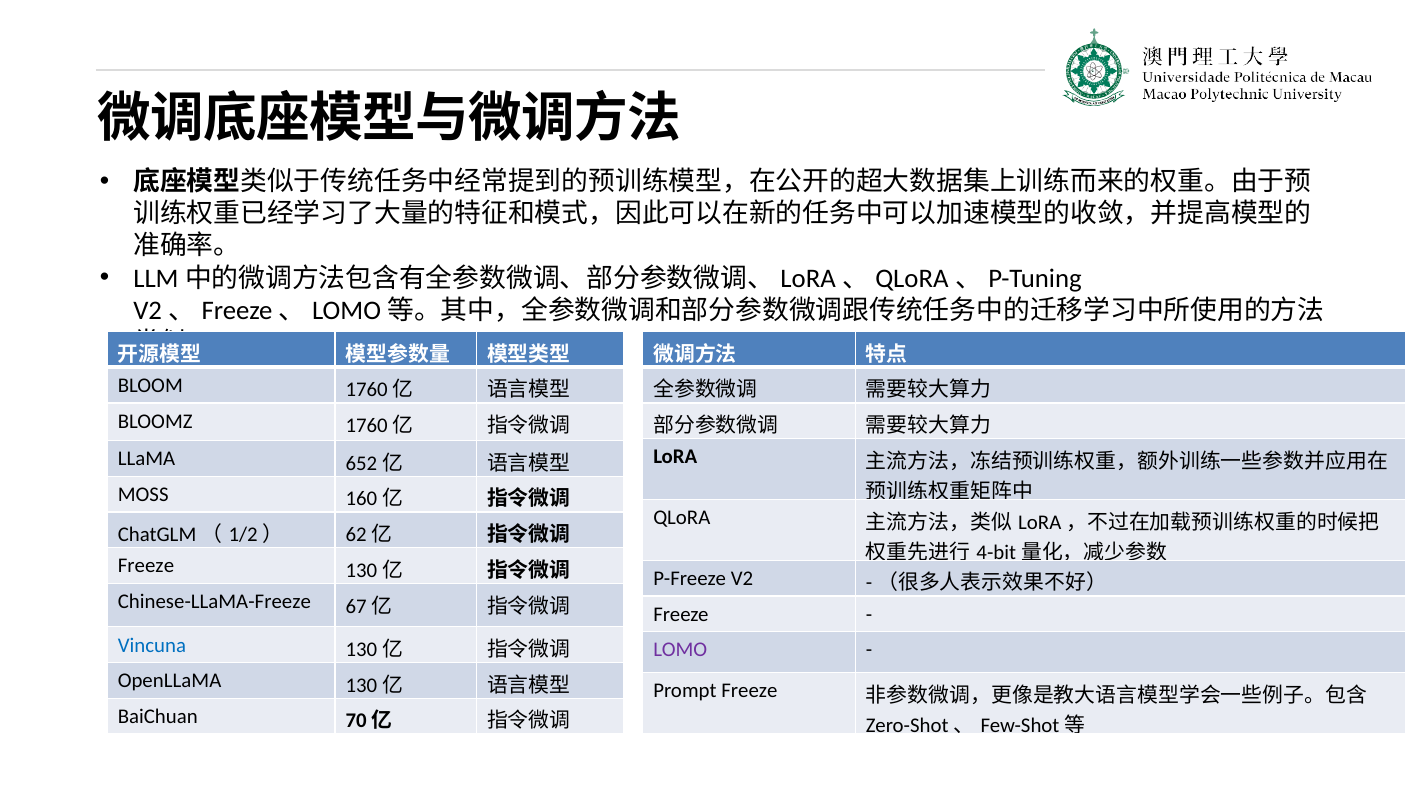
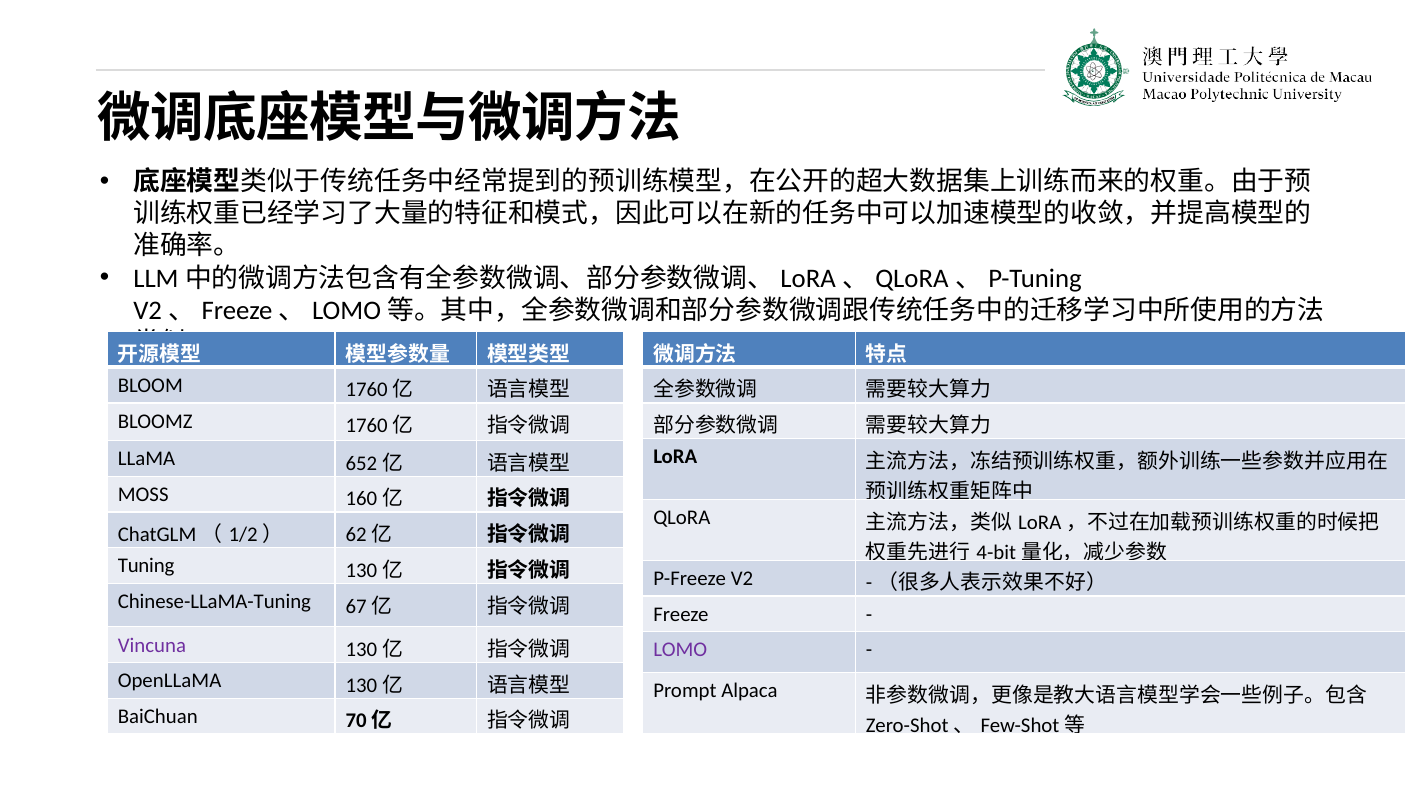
Freeze at (146, 566): Freeze -> Tuning
Chinese-LLaMA-Freeze: Chinese-LLaMA-Freeze -> Chinese-LLaMA-Tuning
Vincuna colour: blue -> purple
Prompt Freeze: Freeze -> Alpaca
